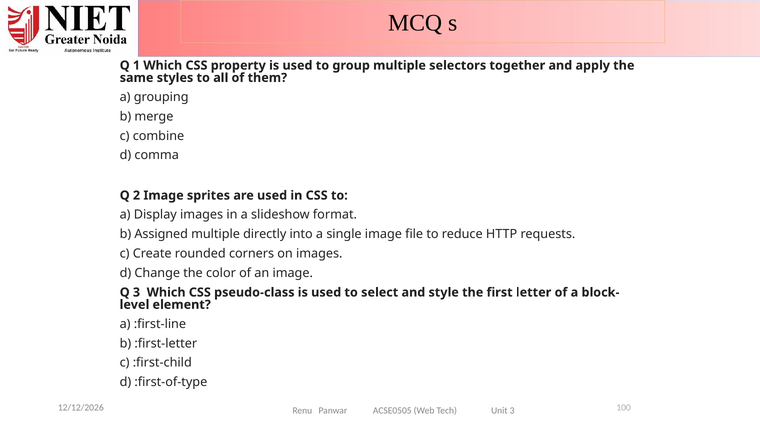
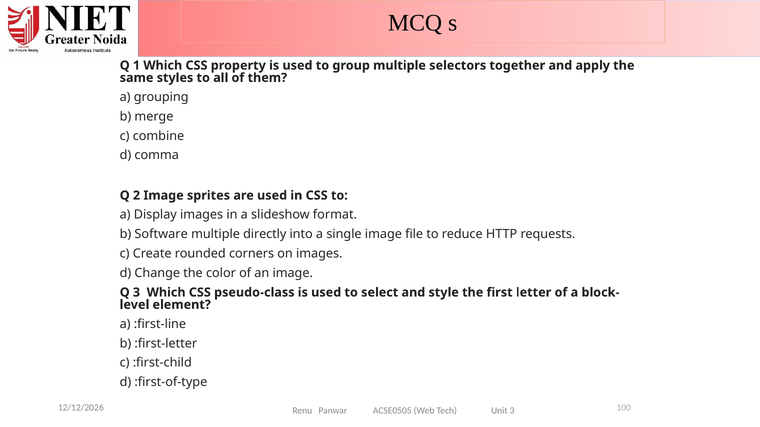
Assigned: Assigned -> Software
